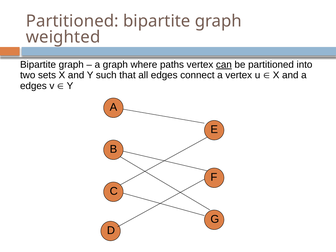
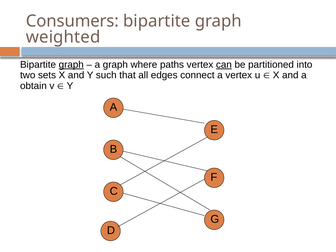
Partitioned at (72, 21): Partitioned -> Consumers
graph at (71, 65) underline: none -> present
edges at (33, 86): edges -> obtain
